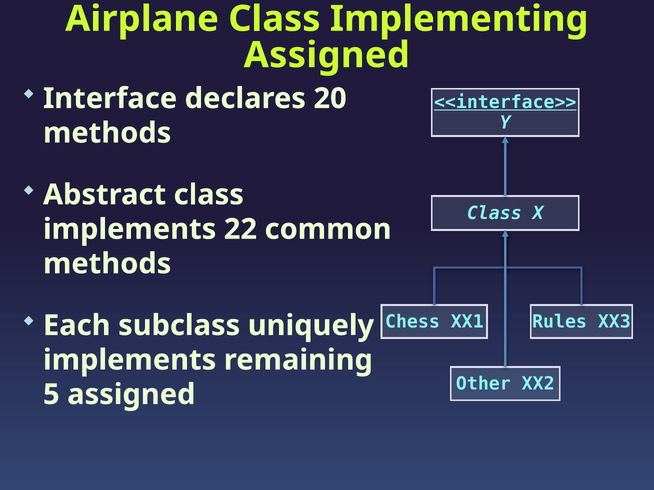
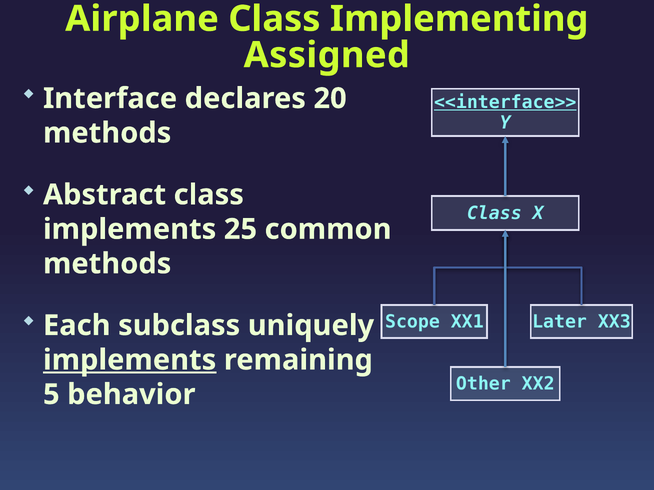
22: 22 -> 25
Chess: Chess -> Scope
Rules: Rules -> Later
implements at (130, 360) underline: none -> present
5 assigned: assigned -> behavior
